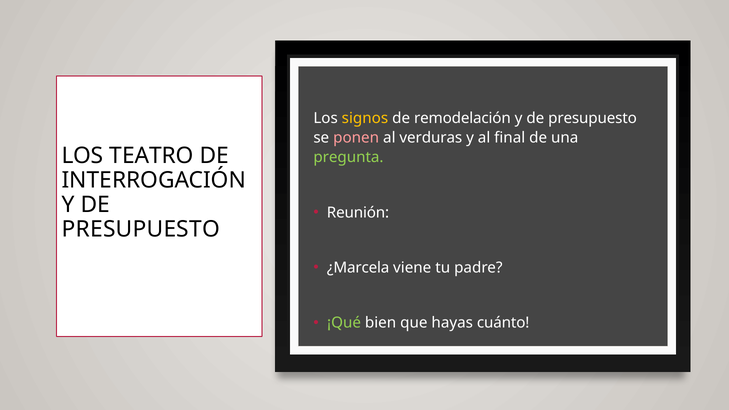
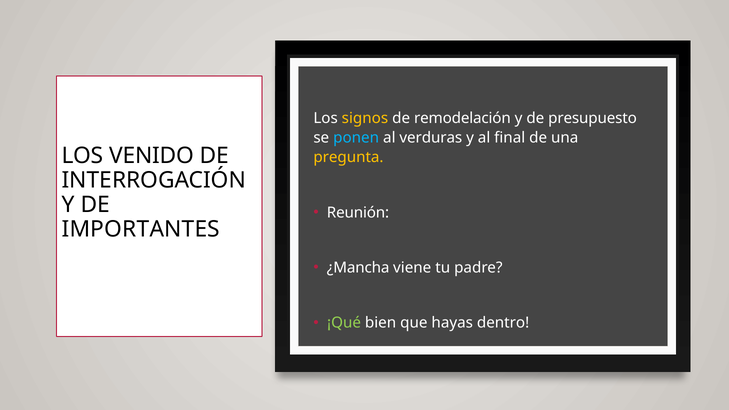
ponen colour: pink -> light blue
TEATRO: TEATRO -> VENIDO
pregunta colour: light green -> yellow
PRESUPUESTO at (141, 229): PRESUPUESTO -> IMPORTANTES
¿Marcela: ¿Marcela -> ¿Mancha
cuánto: cuánto -> dentro
